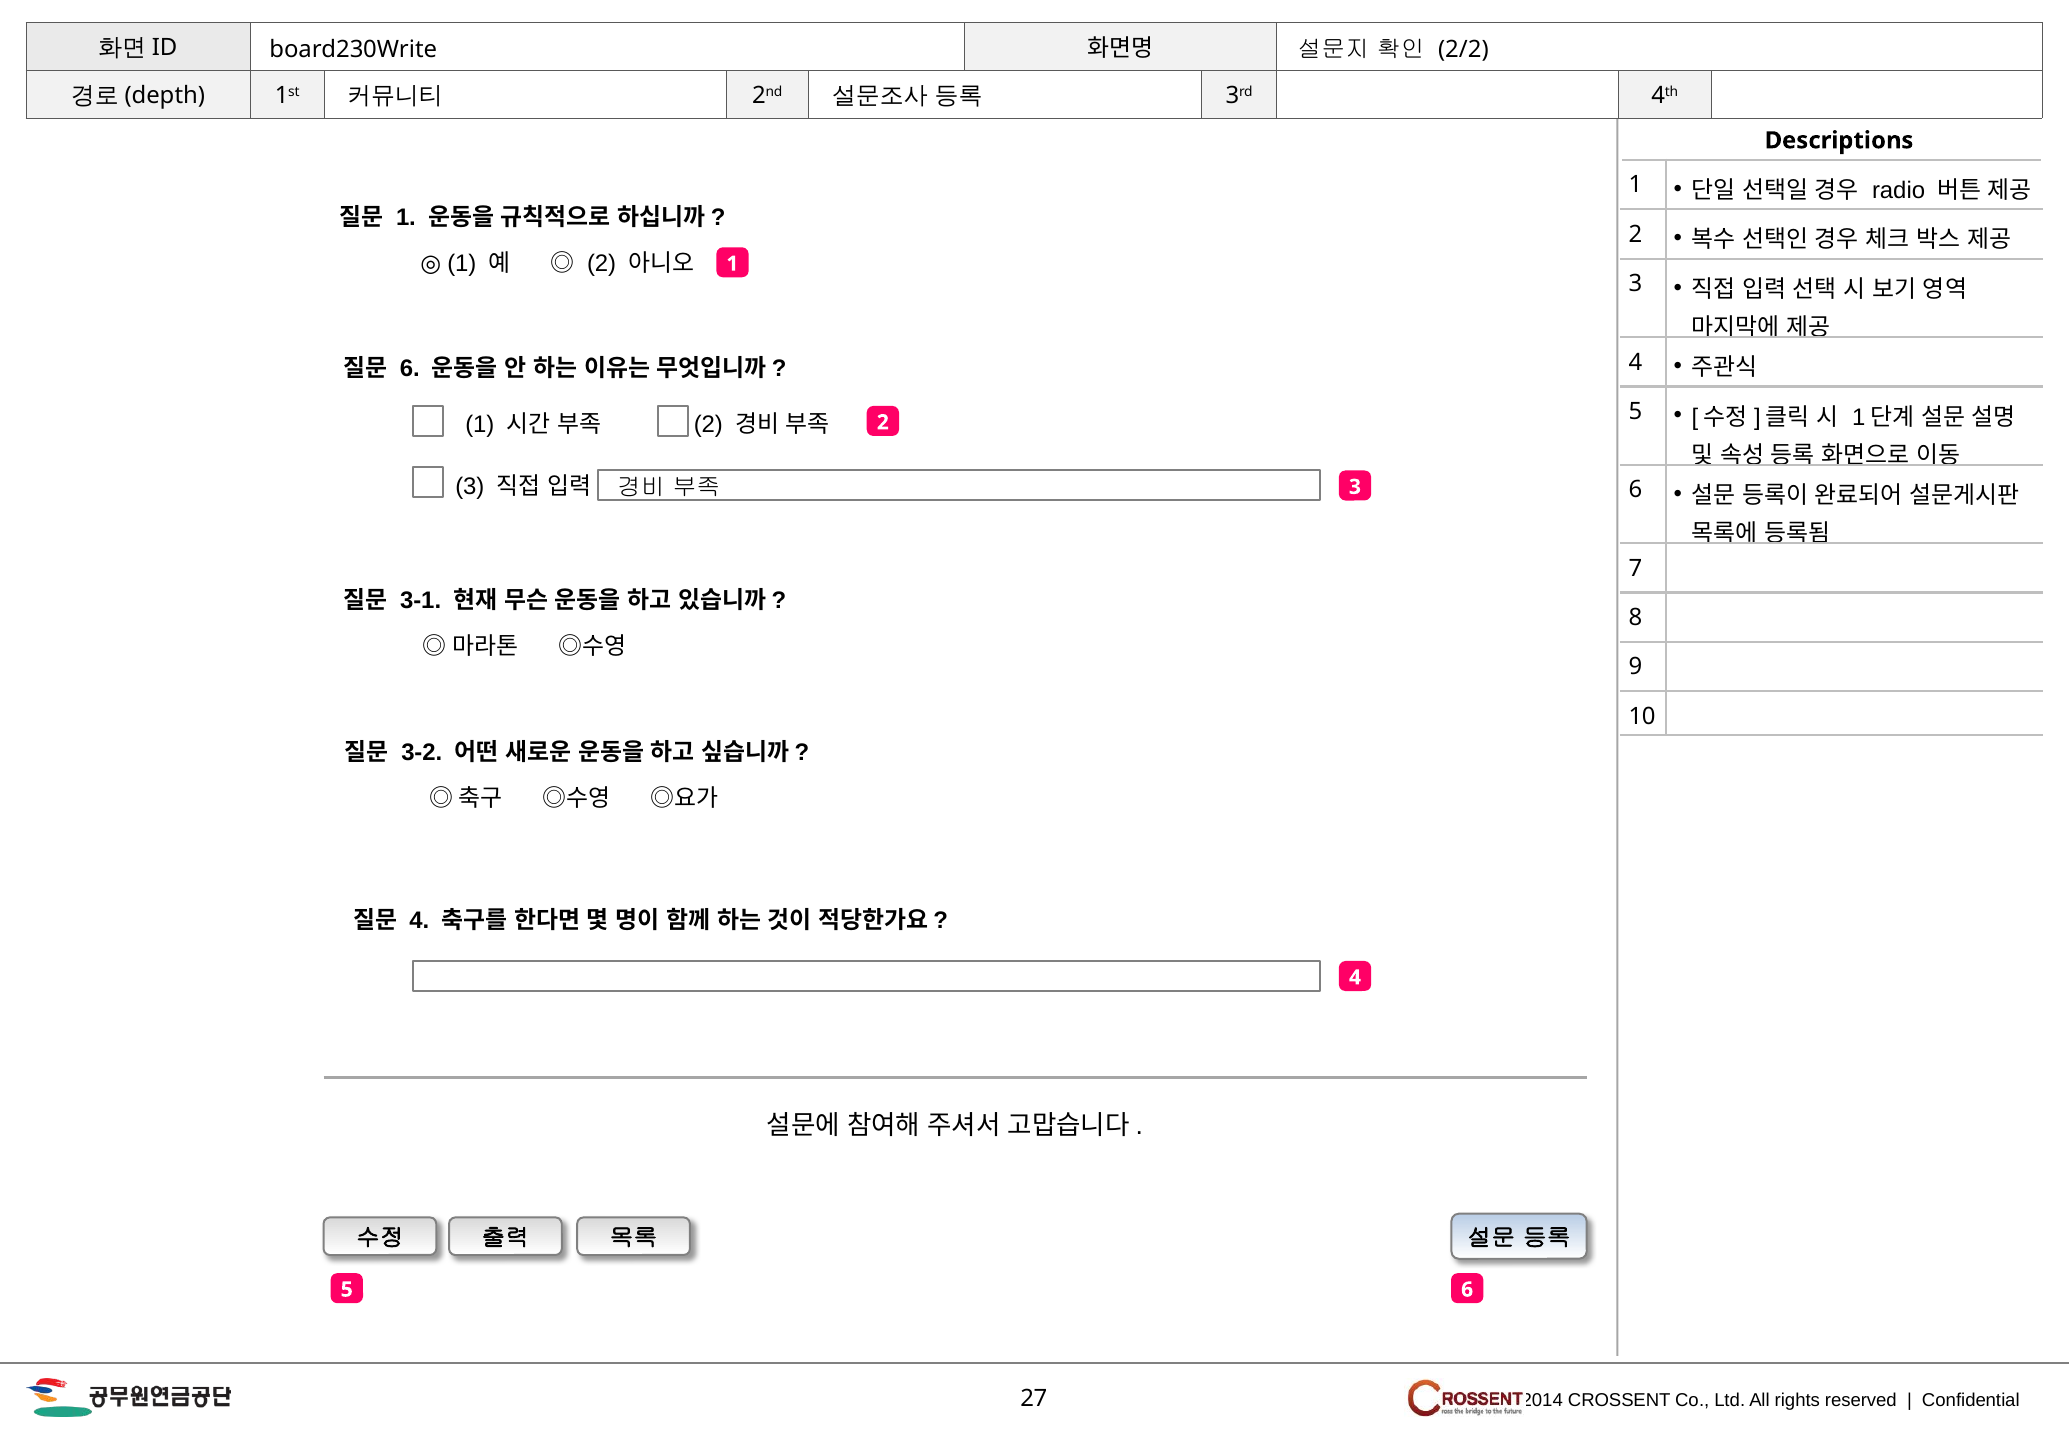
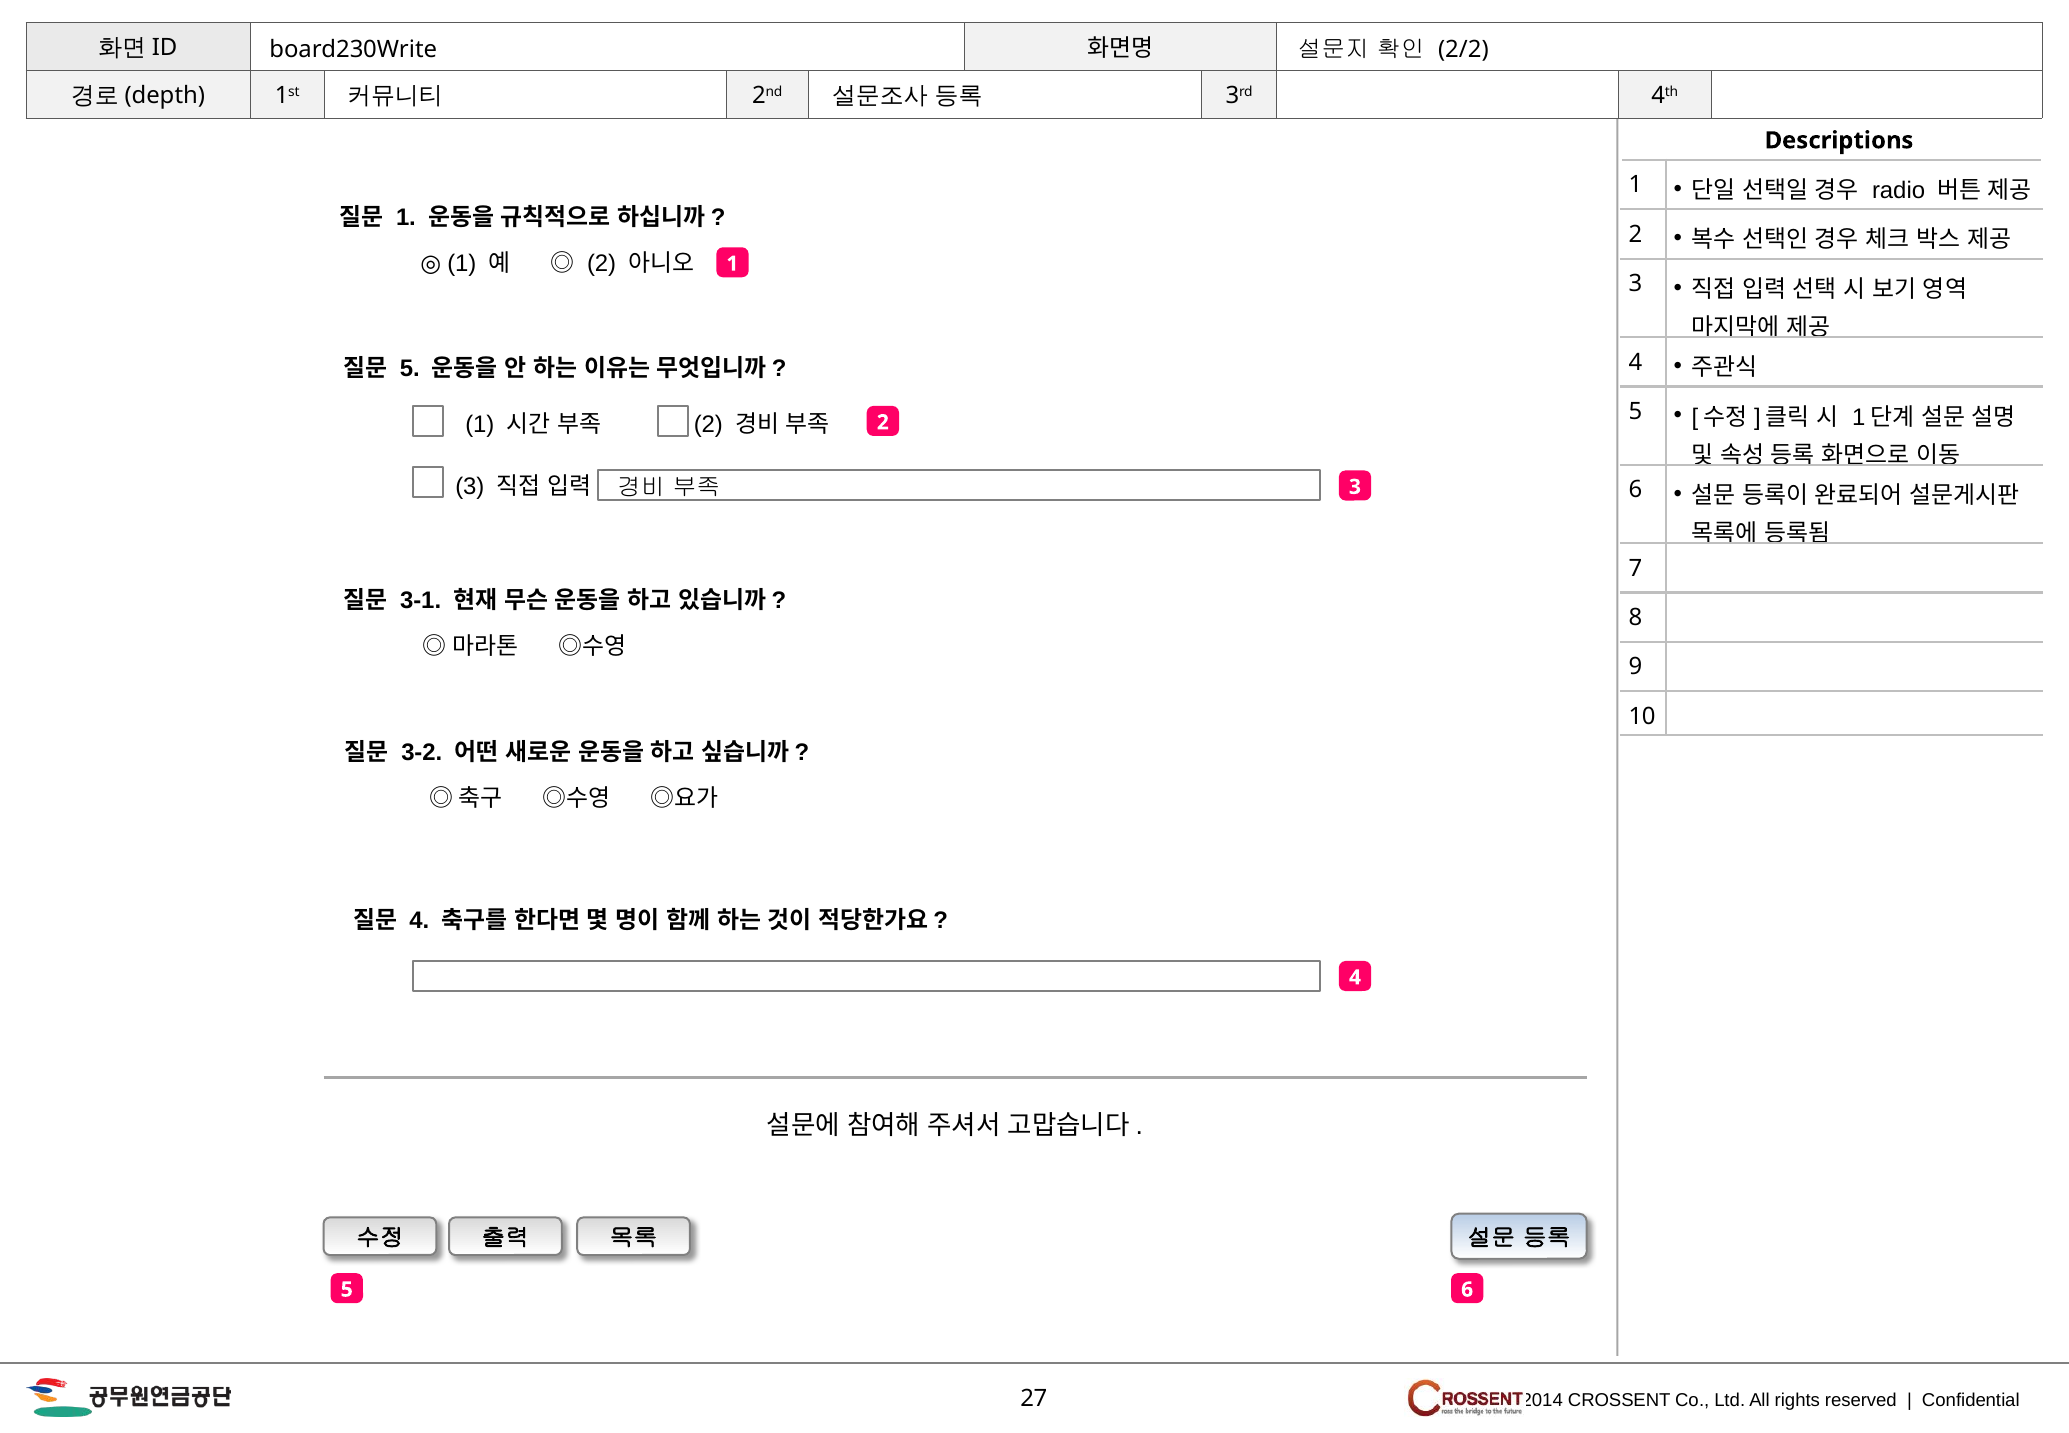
6 at (410, 369): 6 -> 5
